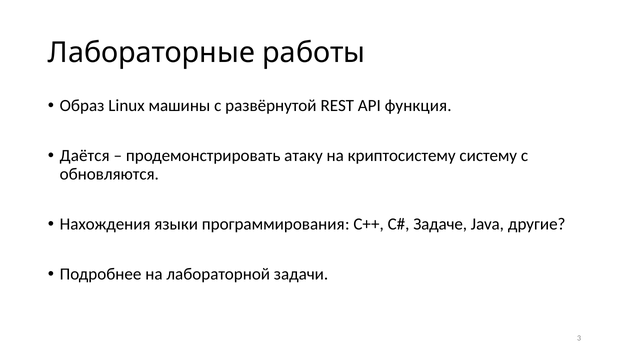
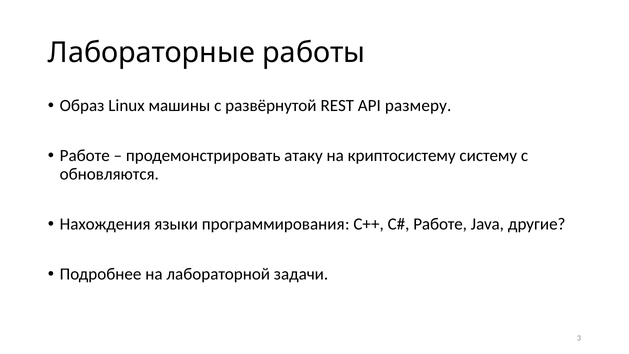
функция: функция -> размеру
Даётся at (85, 156): Даётся -> Работе
Задаче at (440, 224): Задаче -> Работе
